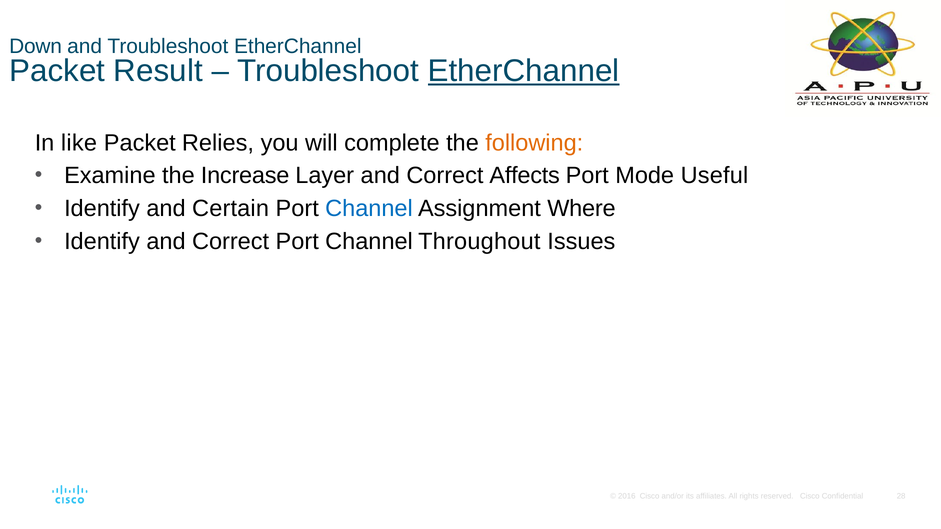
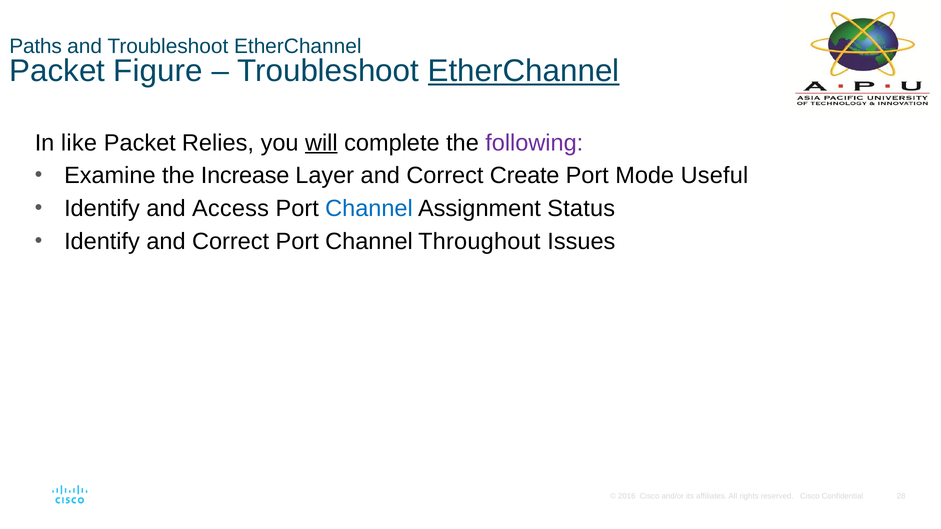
Down: Down -> Paths
Result: Result -> Figure
will underline: none -> present
following colour: orange -> purple
Affects: Affects -> Create
Certain: Certain -> Access
Where: Where -> Status
